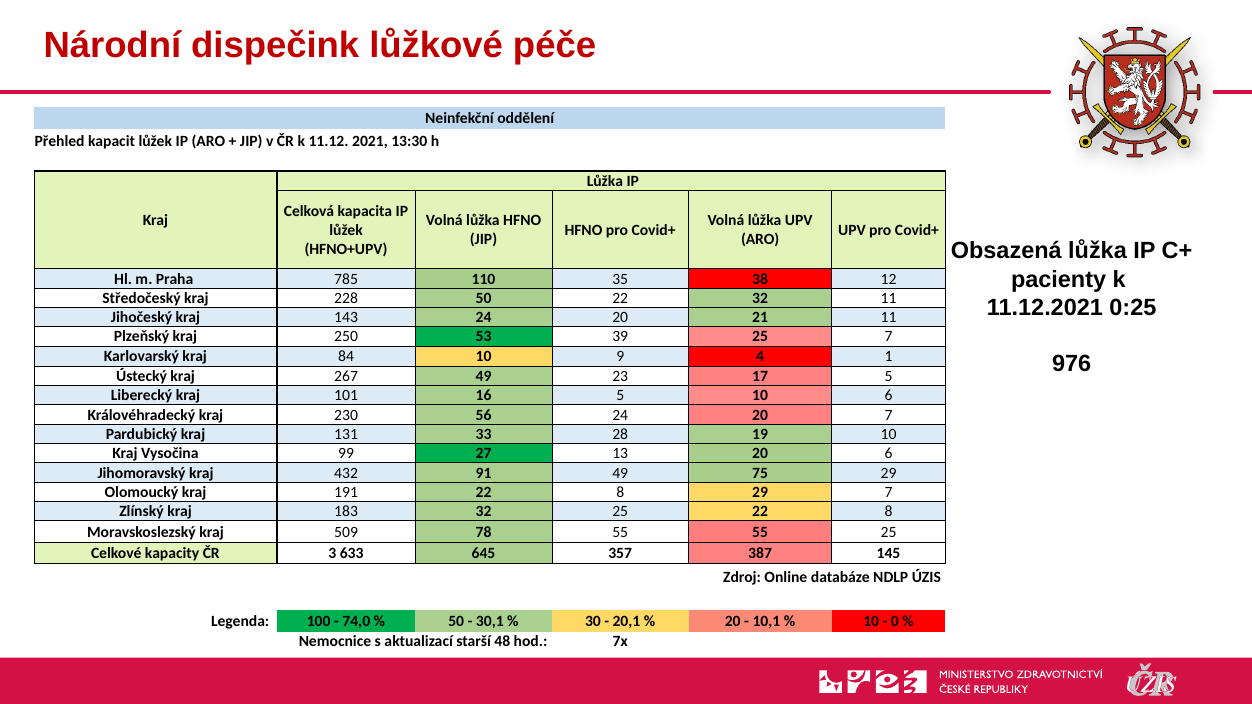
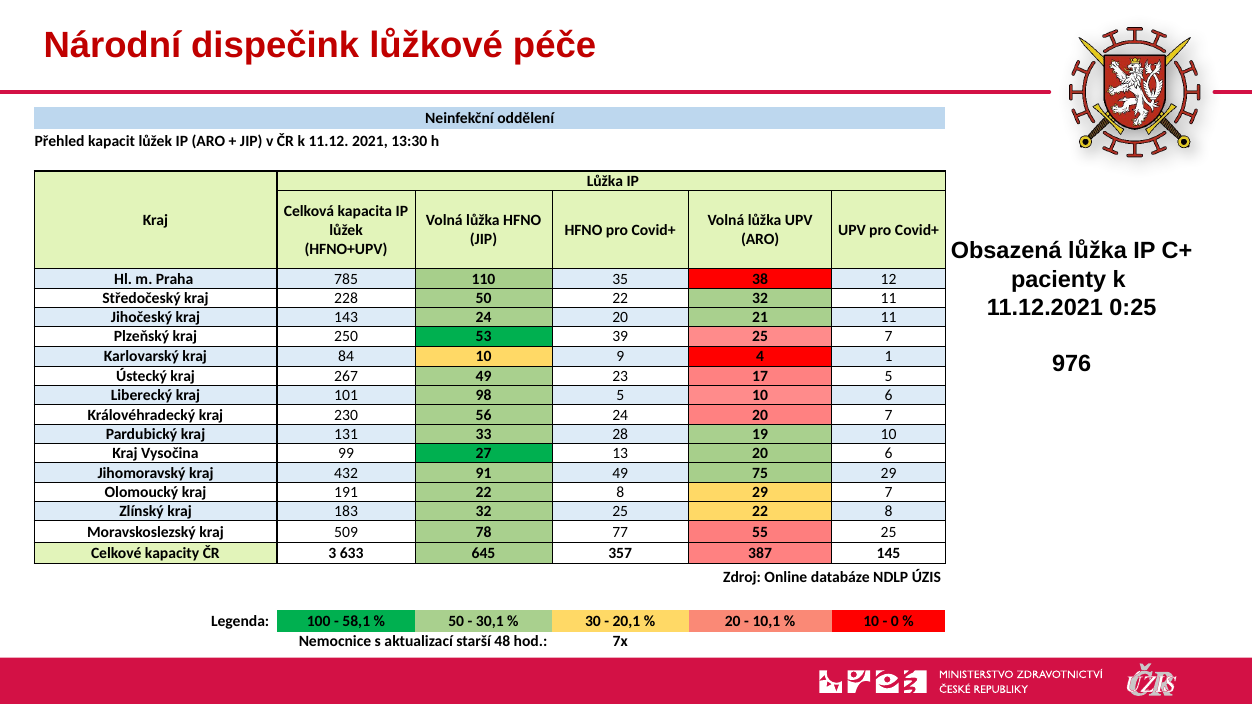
16: 16 -> 98
78 55: 55 -> 77
74,0: 74,0 -> 58,1
